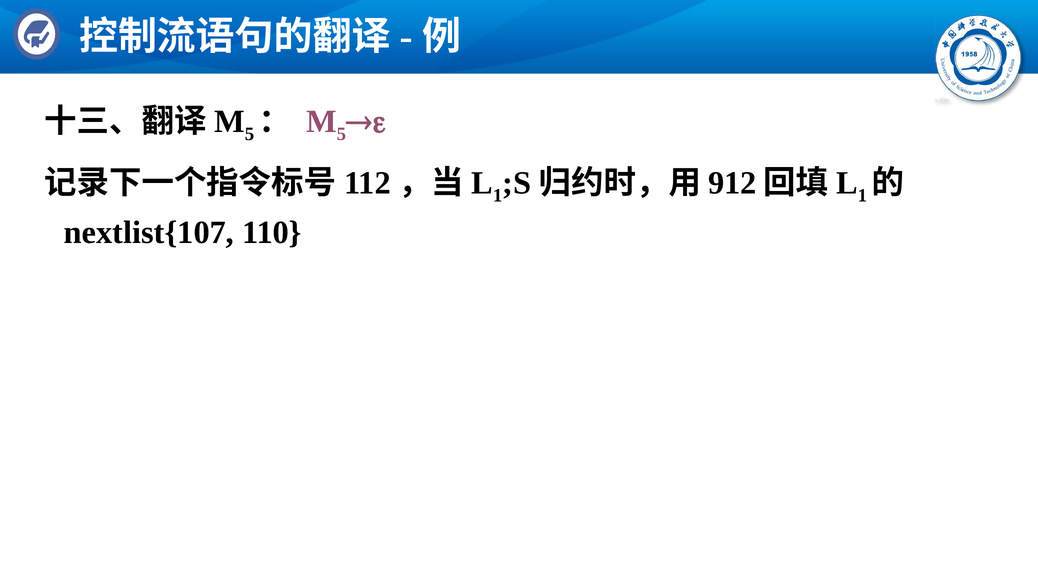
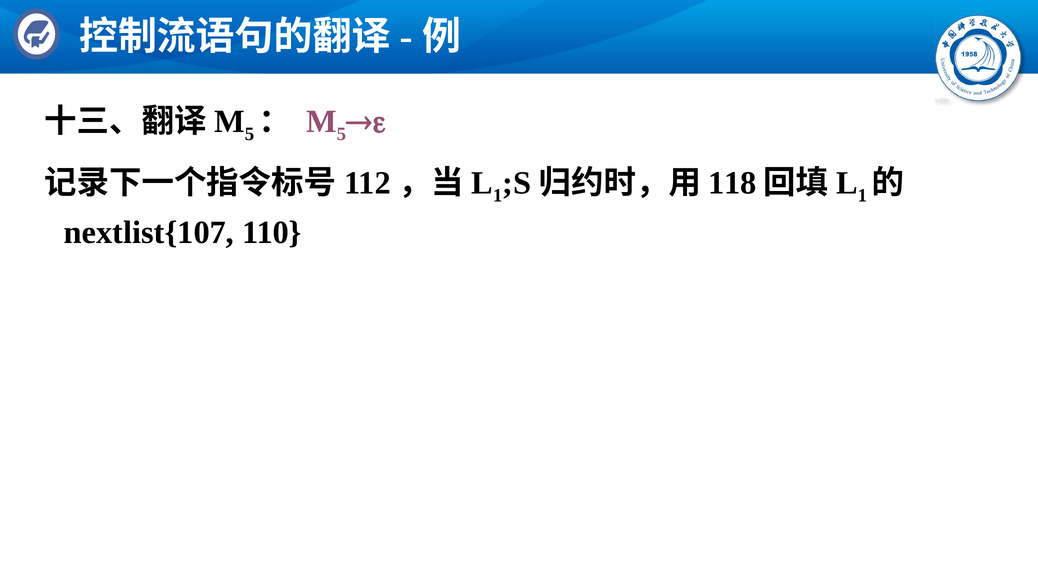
912: 912 -> 118
